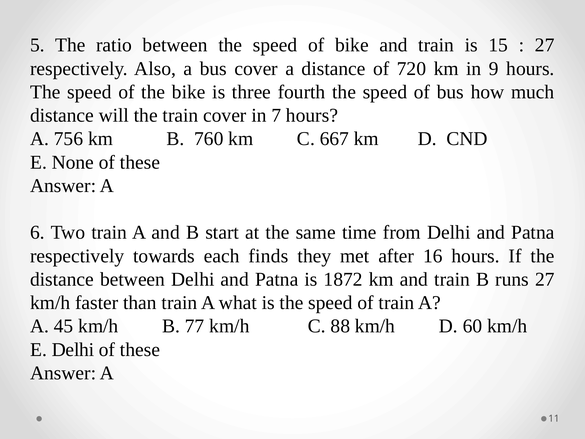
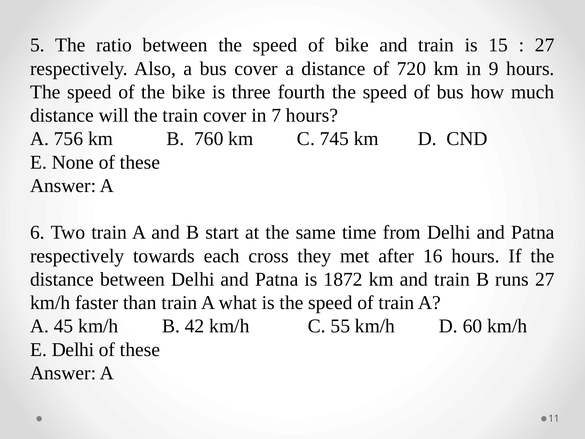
667: 667 -> 745
finds: finds -> cross
77: 77 -> 42
88: 88 -> 55
